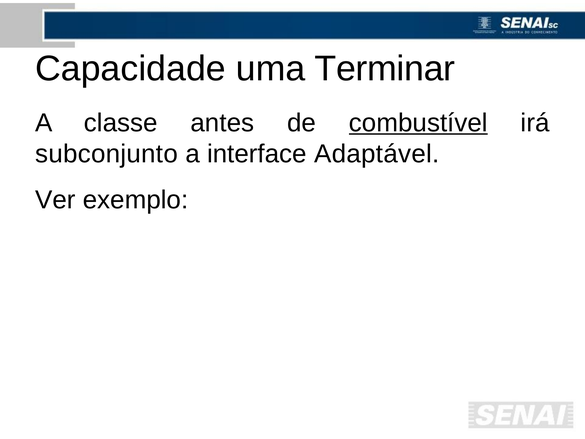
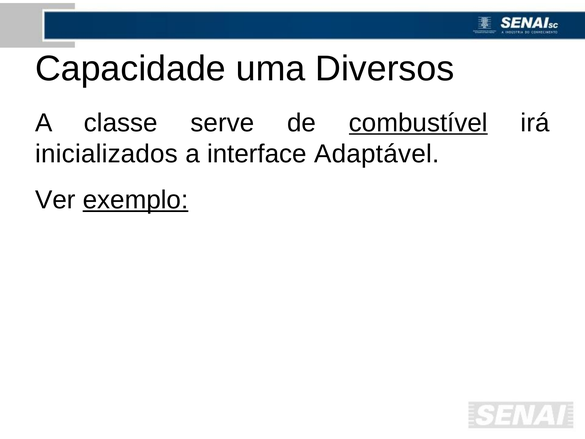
Terminar: Terminar -> Diversos
antes: antes -> serve
subconjunto: subconjunto -> inicializados
exemplo underline: none -> present
